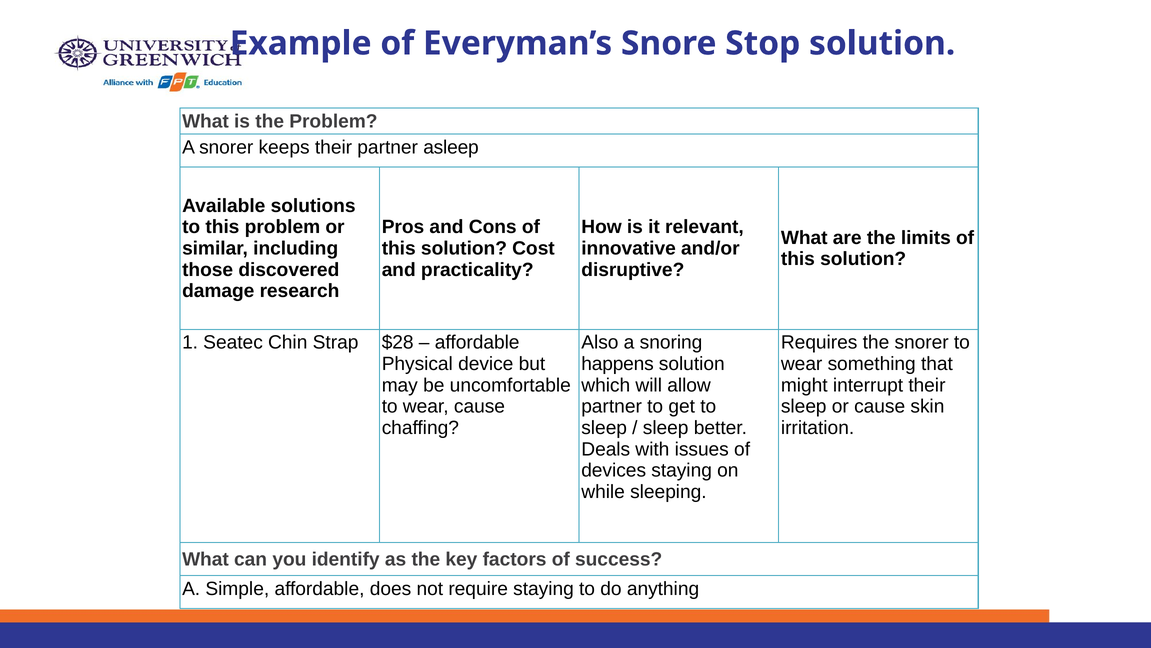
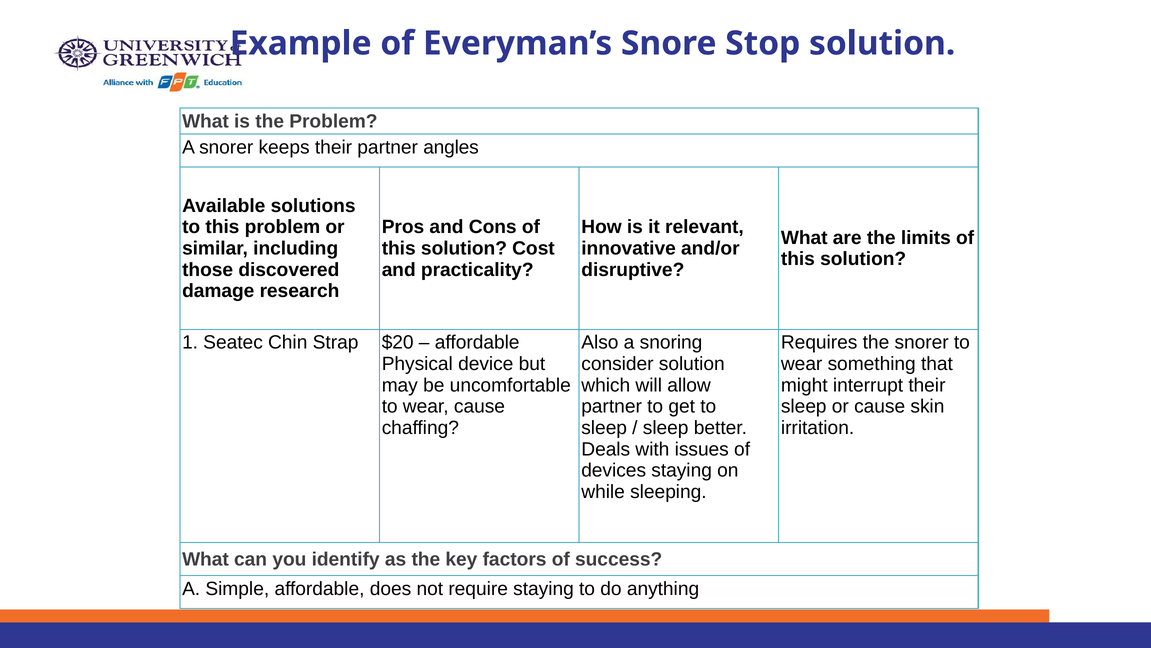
asleep: asleep -> angles
$28: $28 -> $20
happens: happens -> consider
